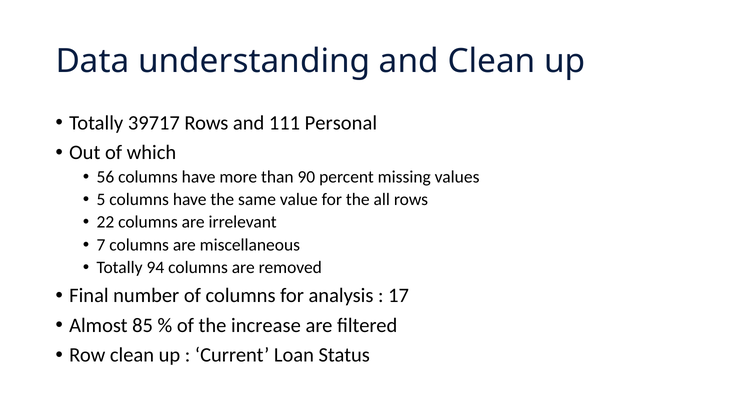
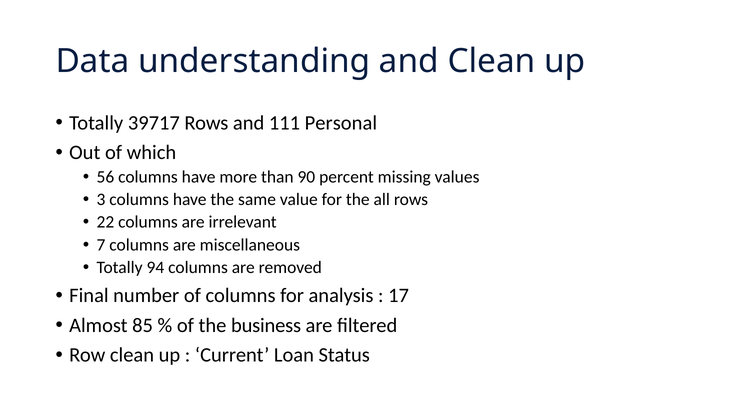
5: 5 -> 3
increase: increase -> business
